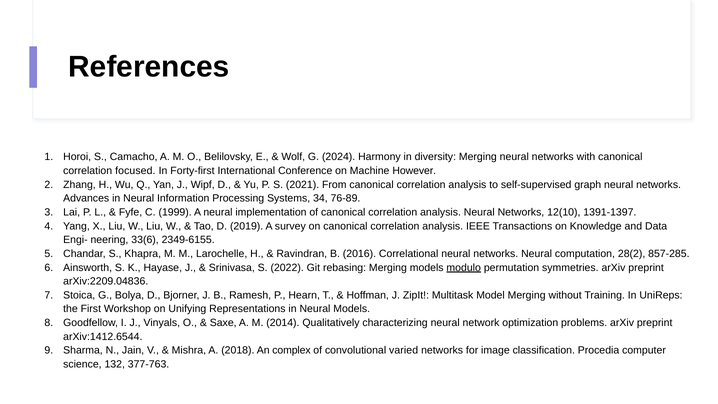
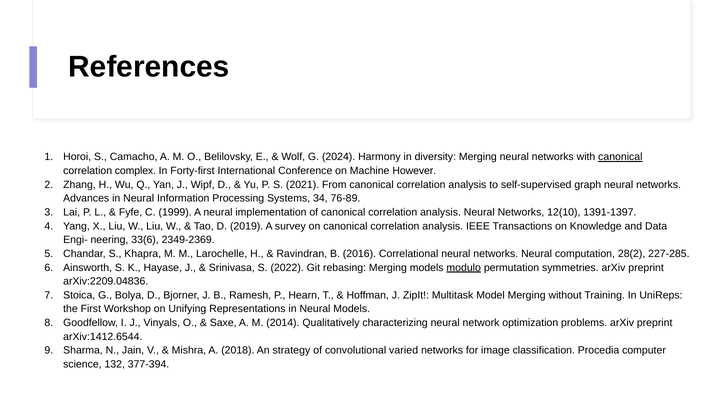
canonical at (620, 157) underline: none -> present
focused: focused -> complex
2349-6155: 2349-6155 -> 2349-2369
857-285: 857-285 -> 227-285
complex: complex -> strategy
377-763: 377-763 -> 377-394
